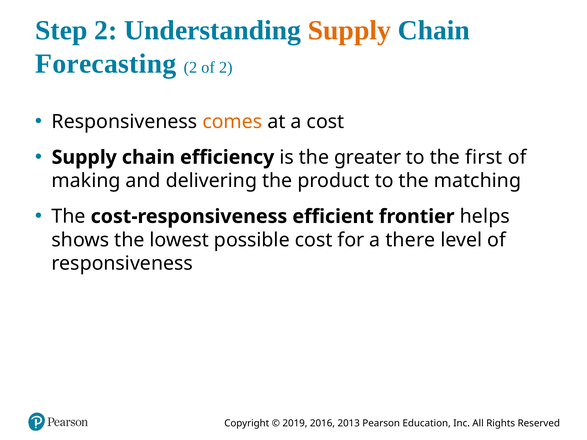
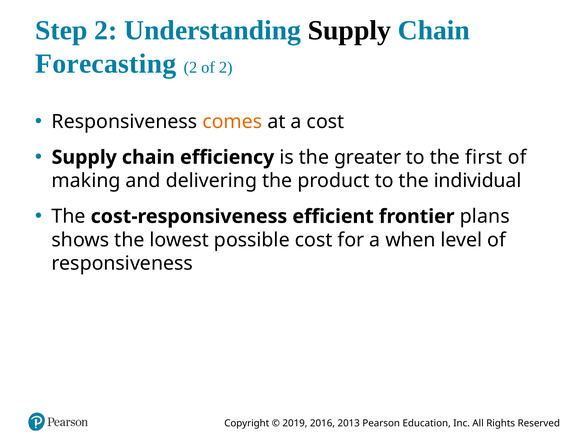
Supply at (349, 30) colour: orange -> black
matching: matching -> individual
helps: helps -> plans
there: there -> when
